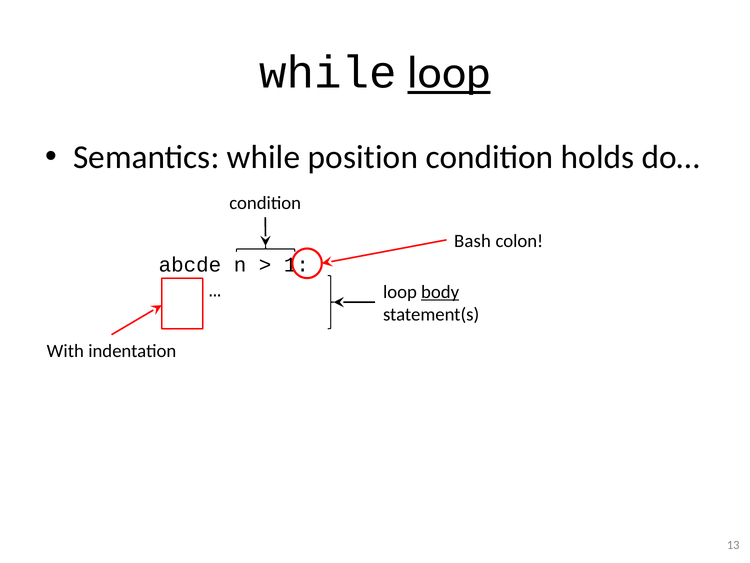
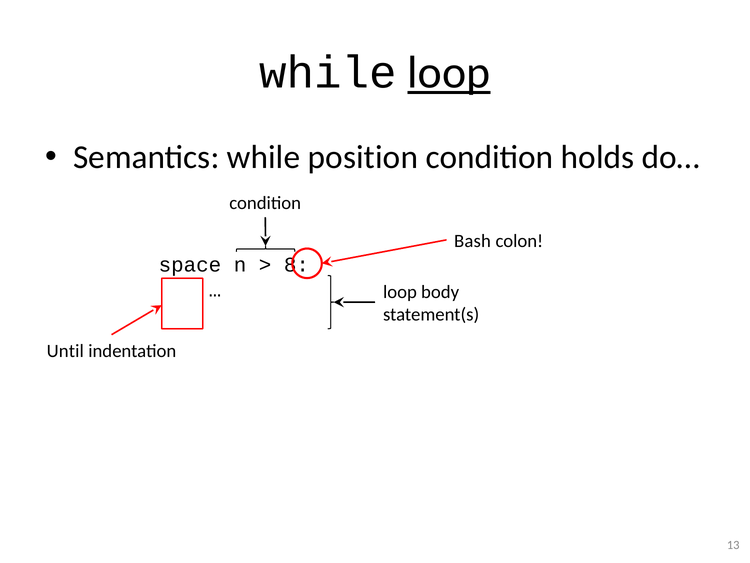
abcde: abcde -> space
1: 1 -> 8
body underline: present -> none
With: With -> Until
